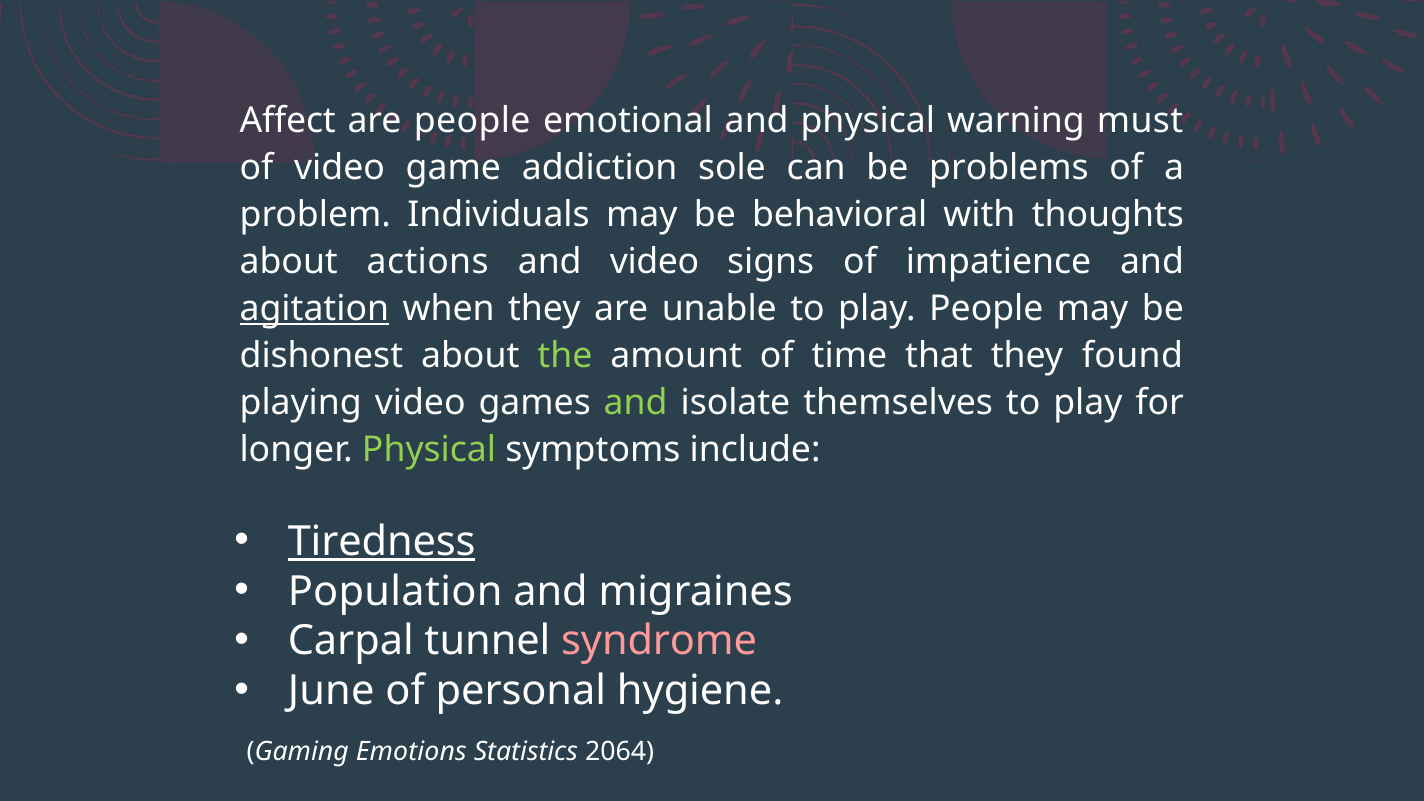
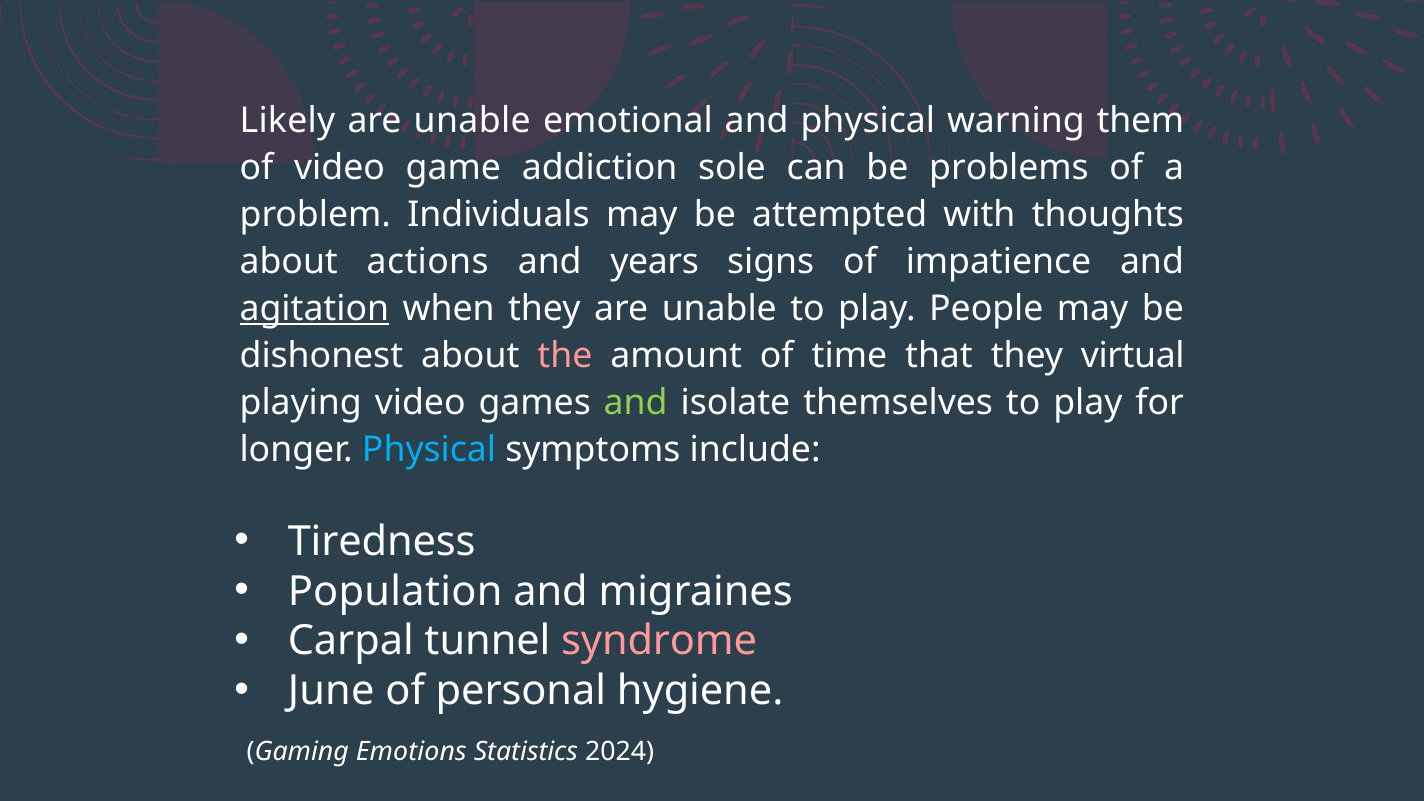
Affect: Affect -> Likely
people at (472, 121): people -> unable
must: must -> them
behavioral: behavioral -> attempted
and video: video -> years
the colour: light green -> pink
found: found -> virtual
Physical at (429, 449) colour: light green -> light blue
Tiredness underline: present -> none
2064: 2064 -> 2024
